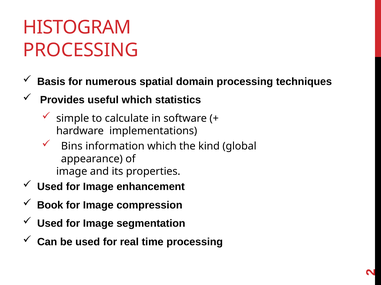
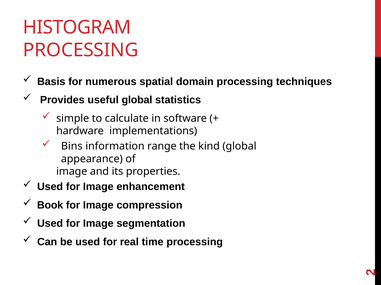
useful which: which -> global
information which: which -> range
